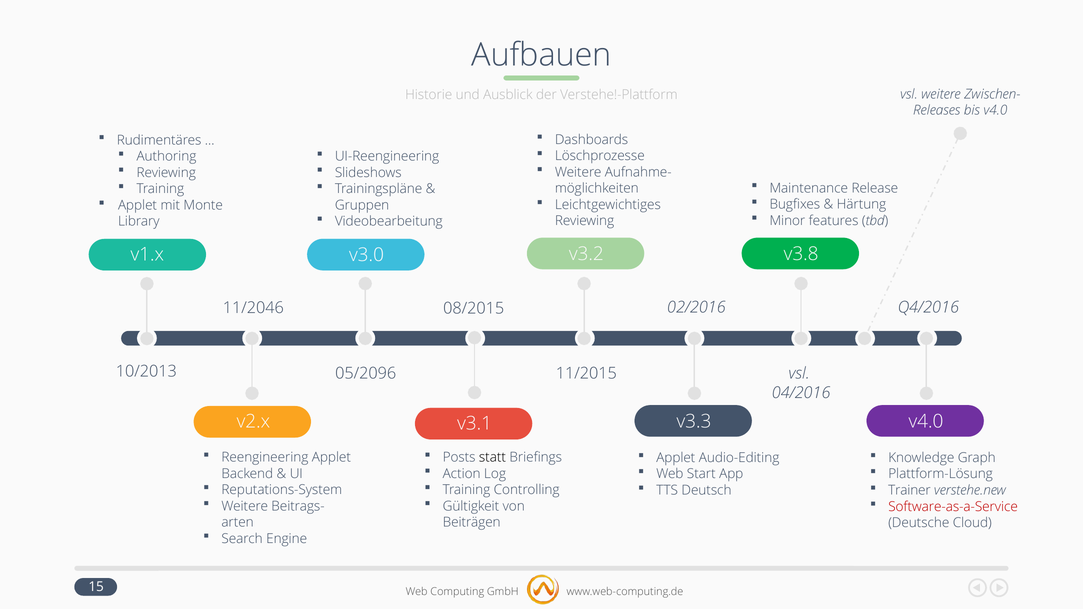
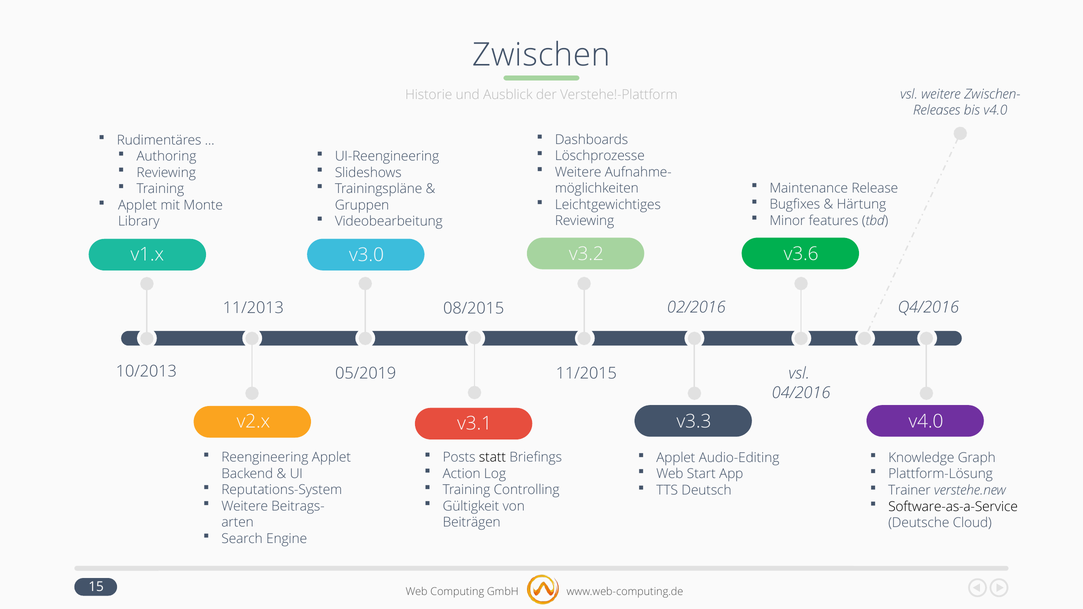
Aufbauen: Aufbauen -> Zwischen
v3.8: v3.8 -> v3.6
11/2046: 11/2046 -> 11/2013
05/2096: 05/2096 -> 05/2019
Software-as-a-Service colour: red -> black
